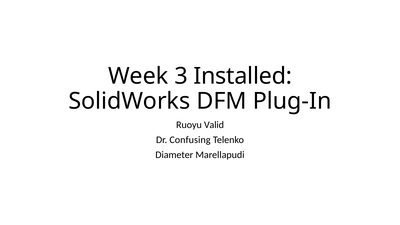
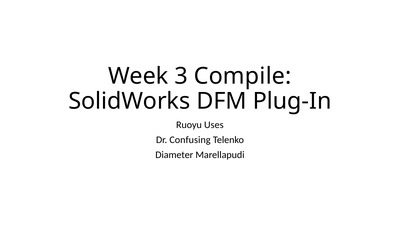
Installed: Installed -> Compile
Valid: Valid -> Uses
